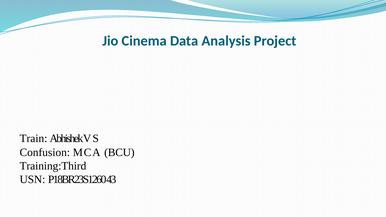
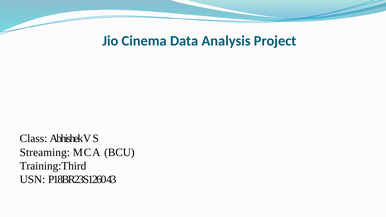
Train: Train -> Class
Confusion: Confusion -> Streaming
